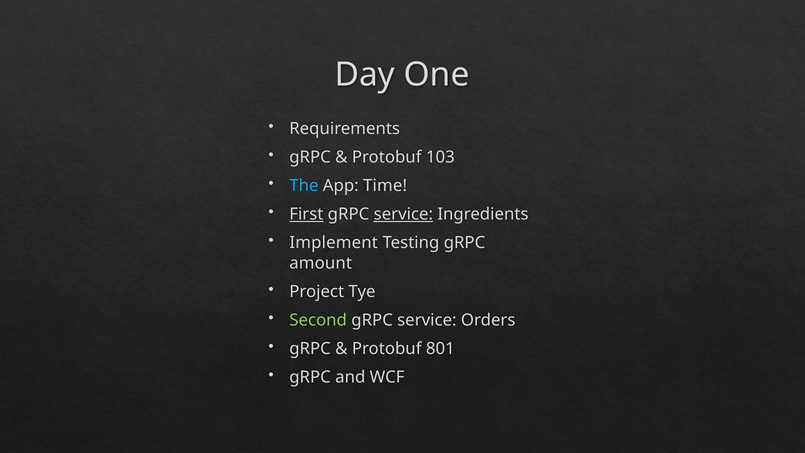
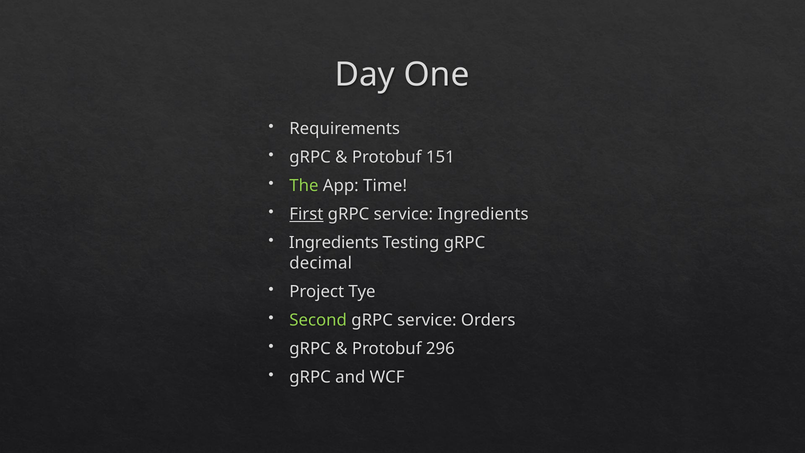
103: 103 -> 151
The colour: light blue -> light green
service at (403, 214) underline: present -> none
Implement at (334, 243): Implement -> Ingredients
amount: amount -> decimal
801: 801 -> 296
